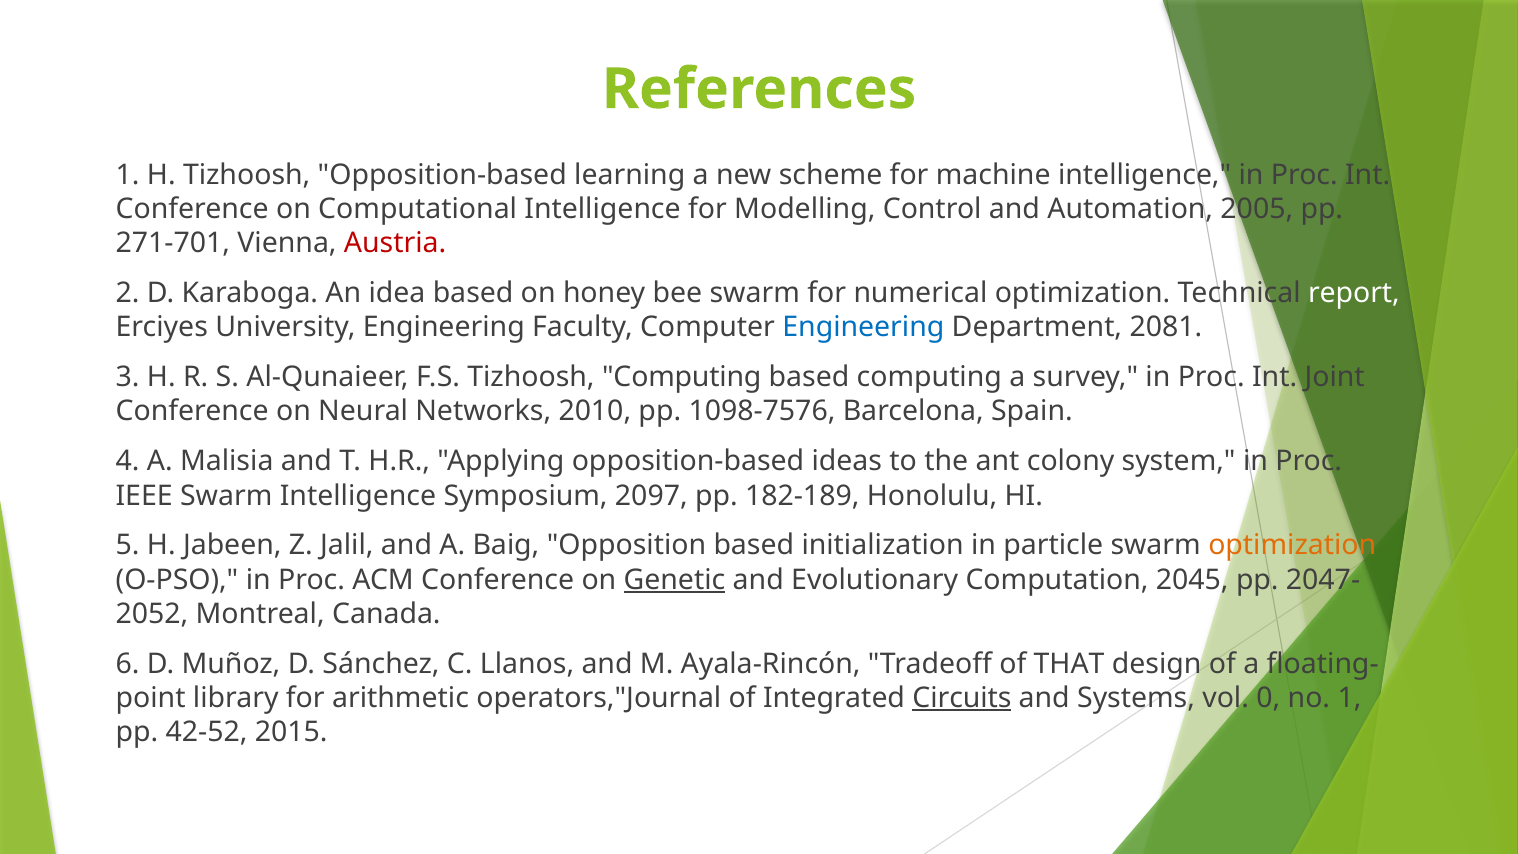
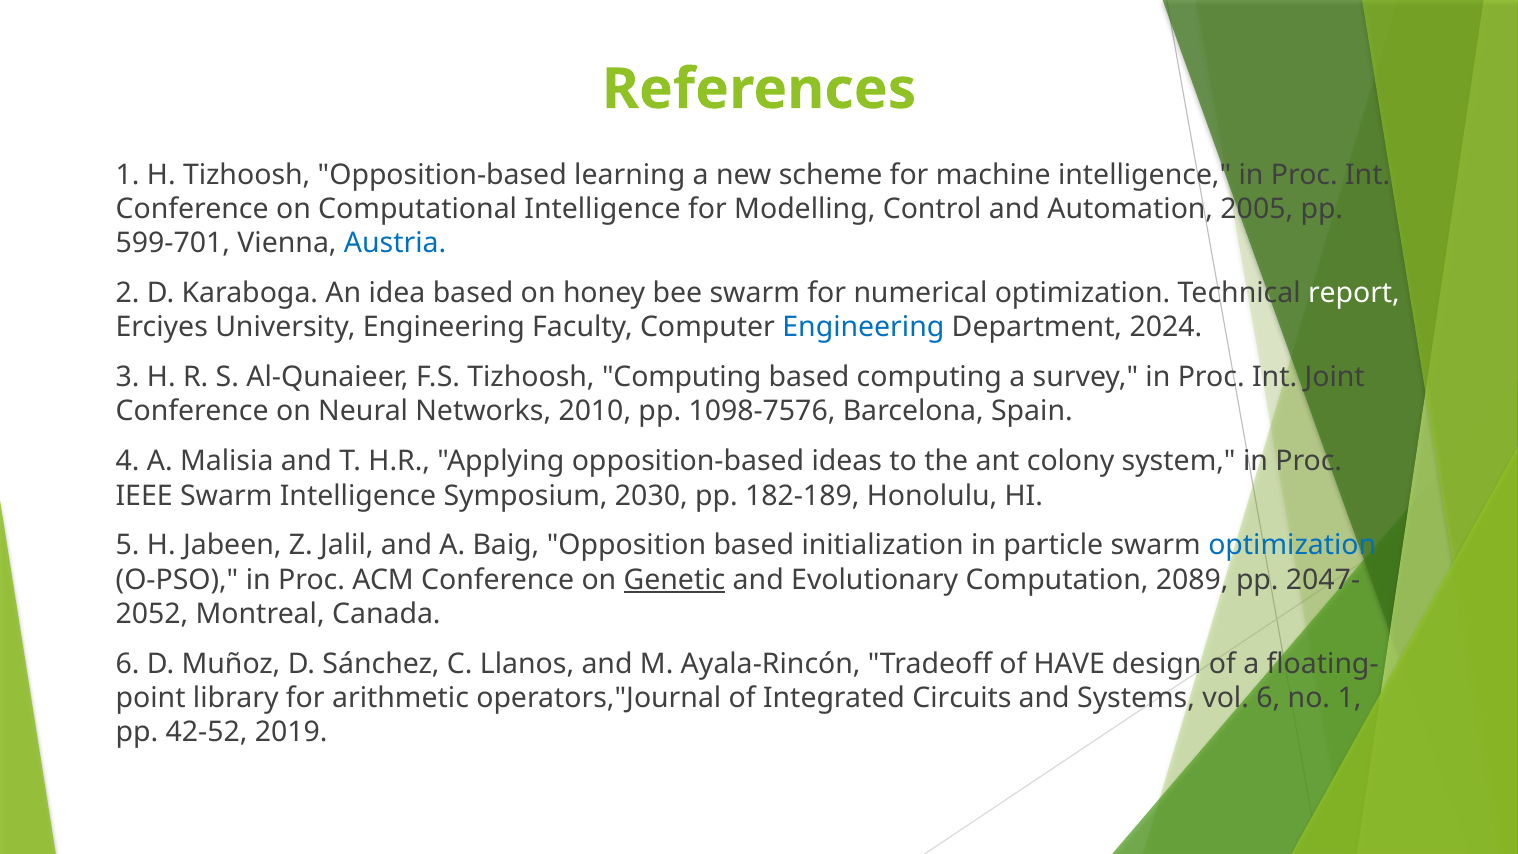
271-701: 271-701 -> 599-701
Austria colour: red -> blue
2081: 2081 -> 2024
2097: 2097 -> 2030
optimization at (1292, 546) colour: orange -> blue
2045: 2045 -> 2089
THAT: THAT -> HAVE
Circuits underline: present -> none
vol 0: 0 -> 6
2015: 2015 -> 2019
